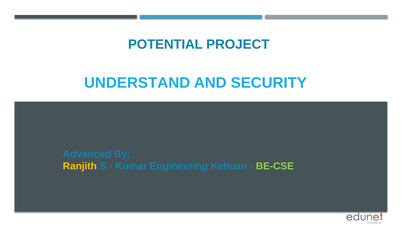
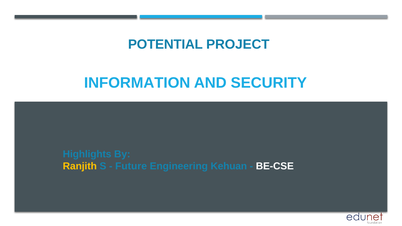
UNDERSTAND: UNDERSTAND -> INFORMATION
Advanced: Advanced -> Highlights
Kumar: Kumar -> Future
BE-CSE colour: light green -> white
